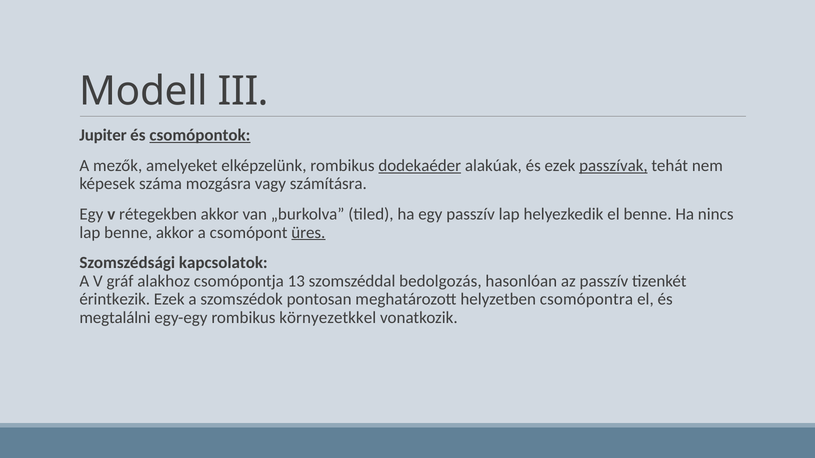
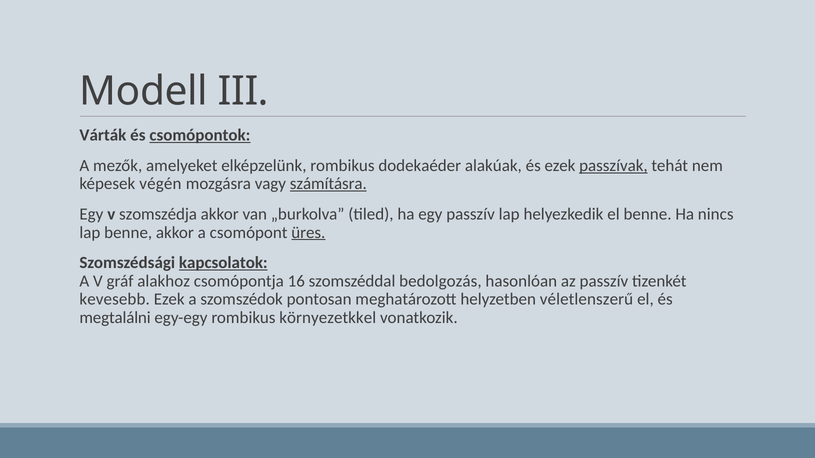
Jupiter: Jupiter -> Várták
dodekaéder underline: present -> none
száma: száma -> végén
számításra underline: none -> present
rétegekben: rétegekben -> szomszédja
kapcsolatok underline: none -> present
13: 13 -> 16
érintkezik: érintkezik -> kevesebb
csomópontra: csomópontra -> véletlenszerű
